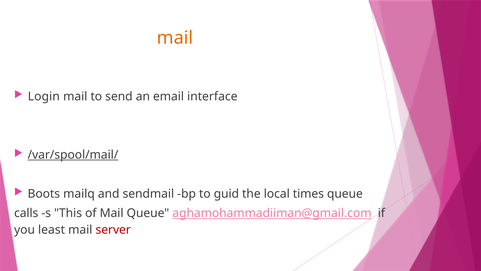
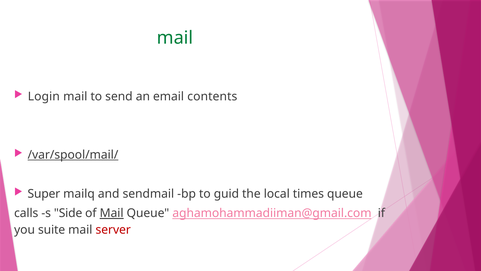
mail at (175, 38) colour: orange -> green
interface: interface -> contents
Boots: Boots -> Super
This: This -> Side
Mail at (112, 213) underline: none -> present
least: least -> suite
